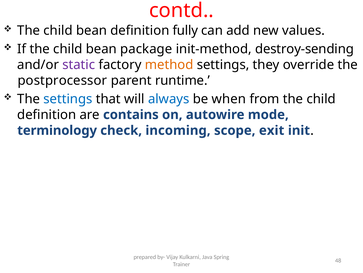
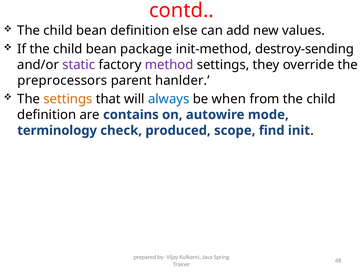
fully: fully -> else
method colour: orange -> purple
postprocessor: postprocessor -> preprocessors
runtime: runtime -> hanlder
settings at (68, 99) colour: blue -> orange
incoming: incoming -> produced
exit: exit -> find
